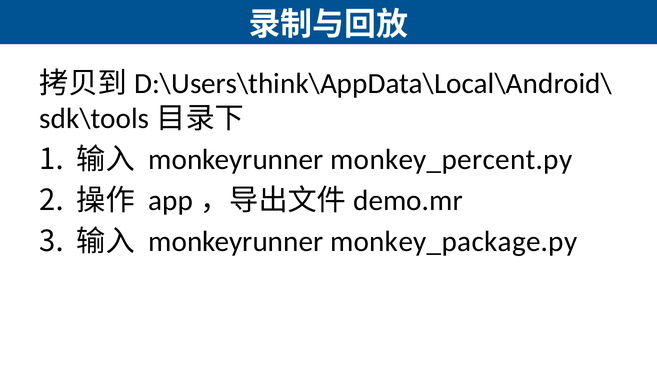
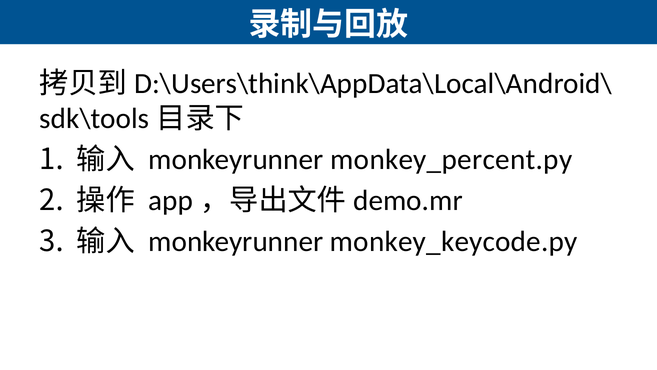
monkey_package.py: monkey_package.py -> monkey_keycode.py
